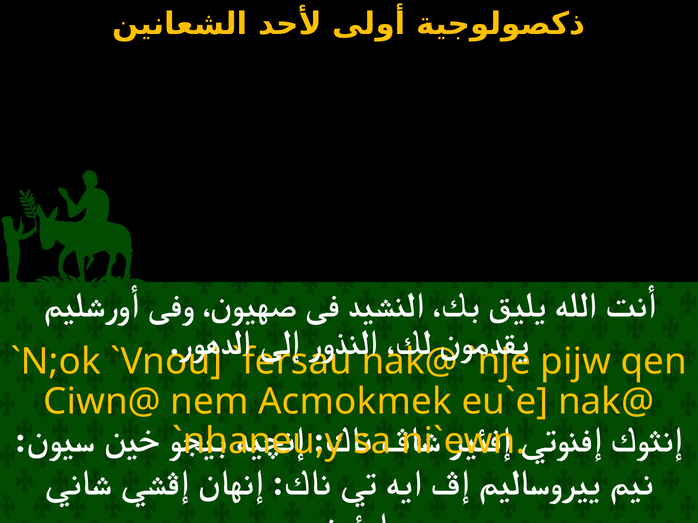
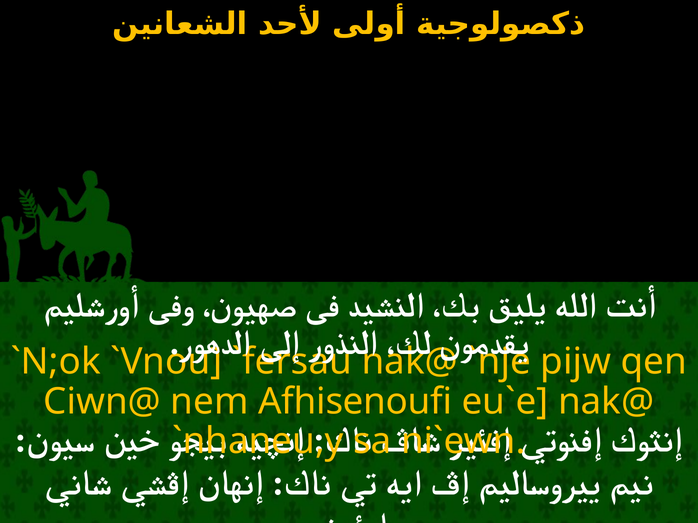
Acmokmek: Acmokmek -> Afhisenoufi
